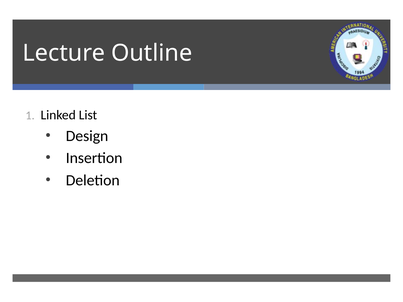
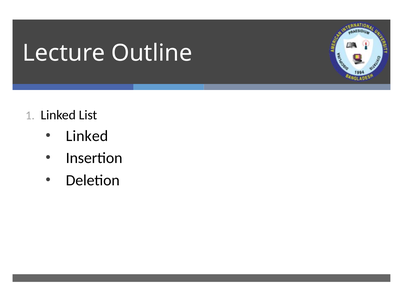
Design at (87, 136): Design -> Linked
